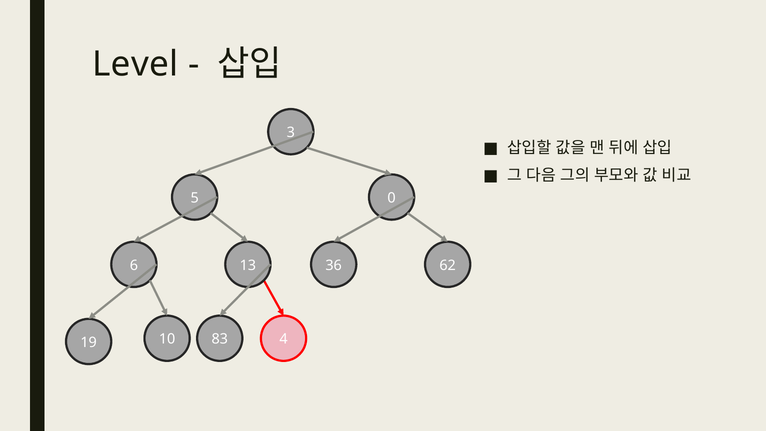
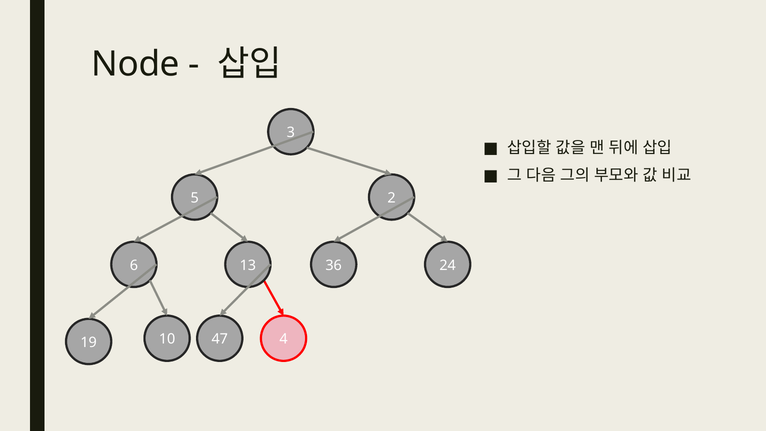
Level: Level -> Node
0: 0 -> 2
62: 62 -> 24
83: 83 -> 47
